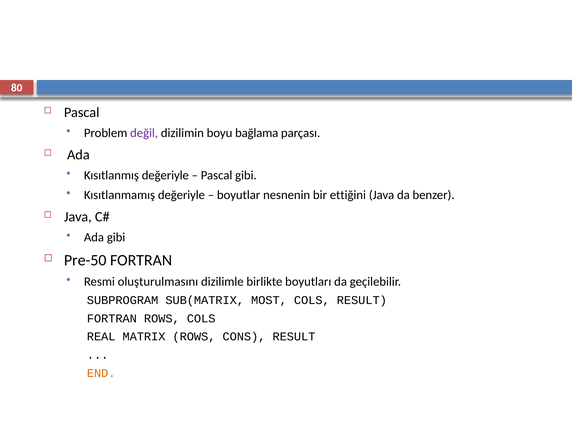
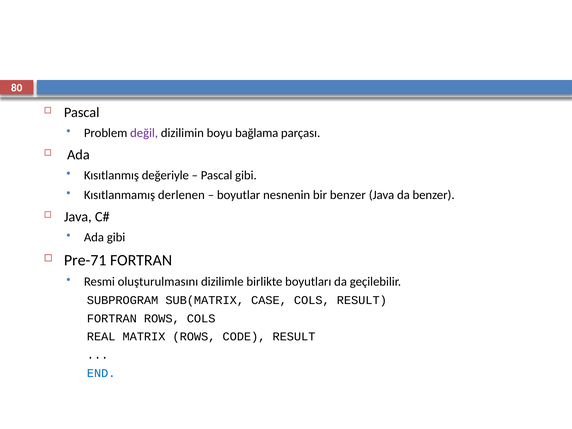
Kısıtlanmamış değeriyle: değeriyle -> derlenen
bir ettiğini: ettiğini -> benzer
Pre-50: Pre-50 -> Pre-71
MOST: MOST -> CASE
CONS: CONS -> CODE
END colour: orange -> blue
